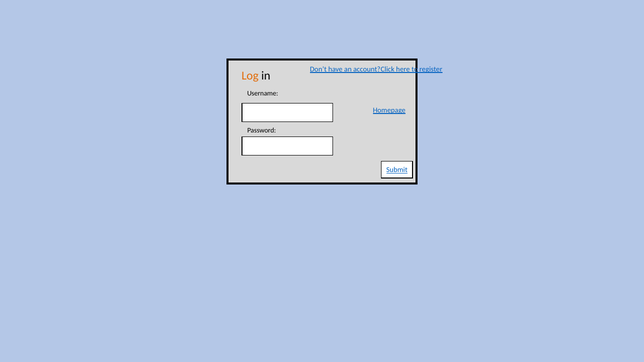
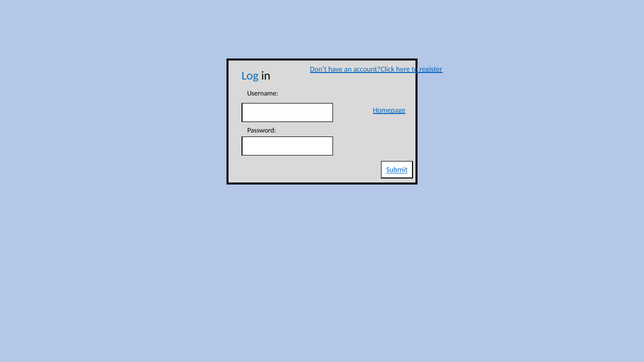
Log colour: orange -> blue
